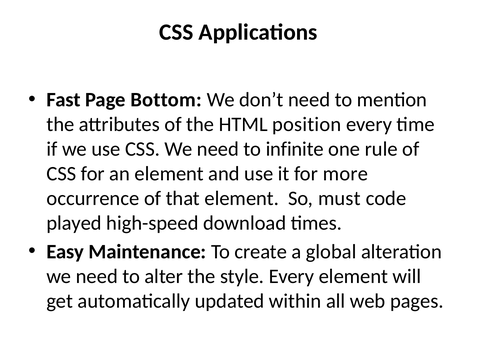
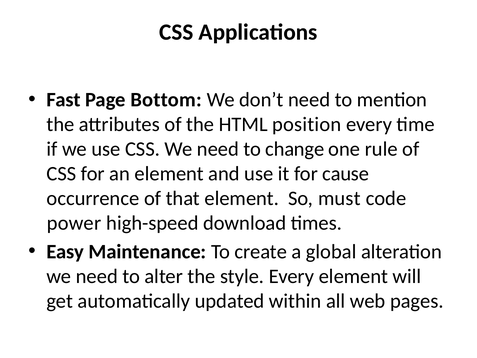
infinite: infinite -> change
more: more -> cause
played: played -> power
